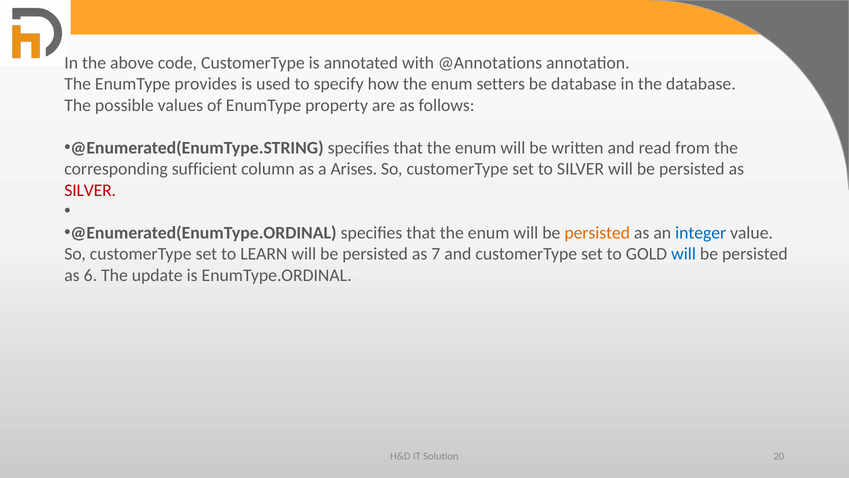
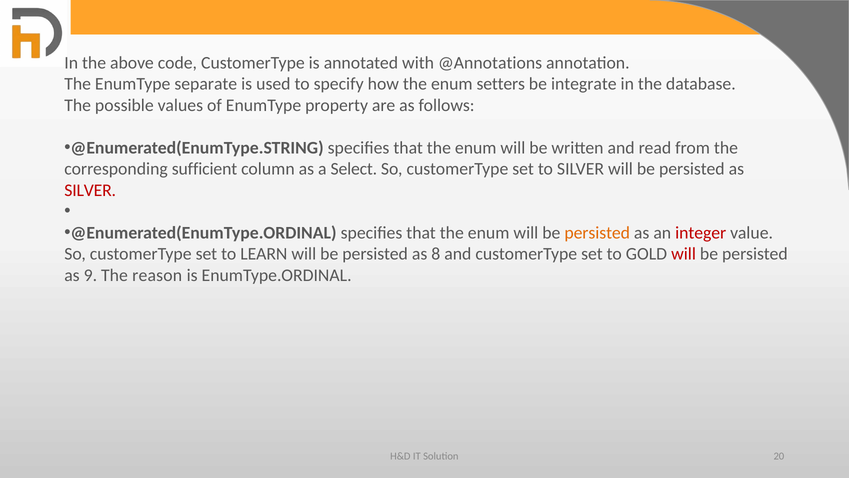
provides: provides -> separate
be database: database -> integrate
Arises: Arises -> Select
integer colour: blue -> red
7: 7 -> 8
will at (684, 254) colour: blue -> red
6: 6 -> 9
update: update -> reason
